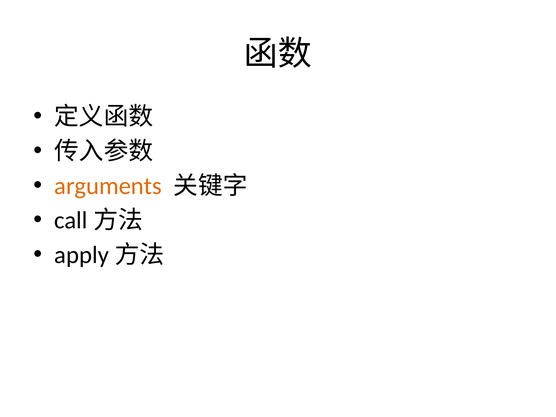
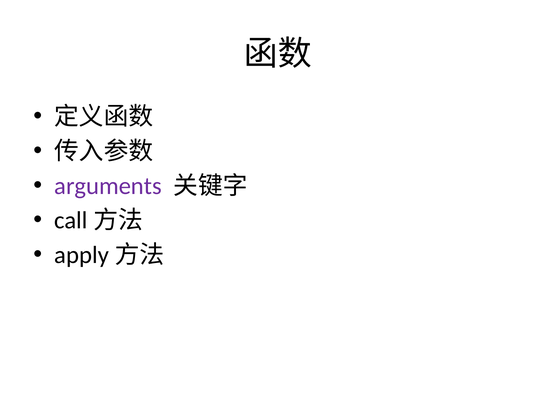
arguments colour: orange -> purple
